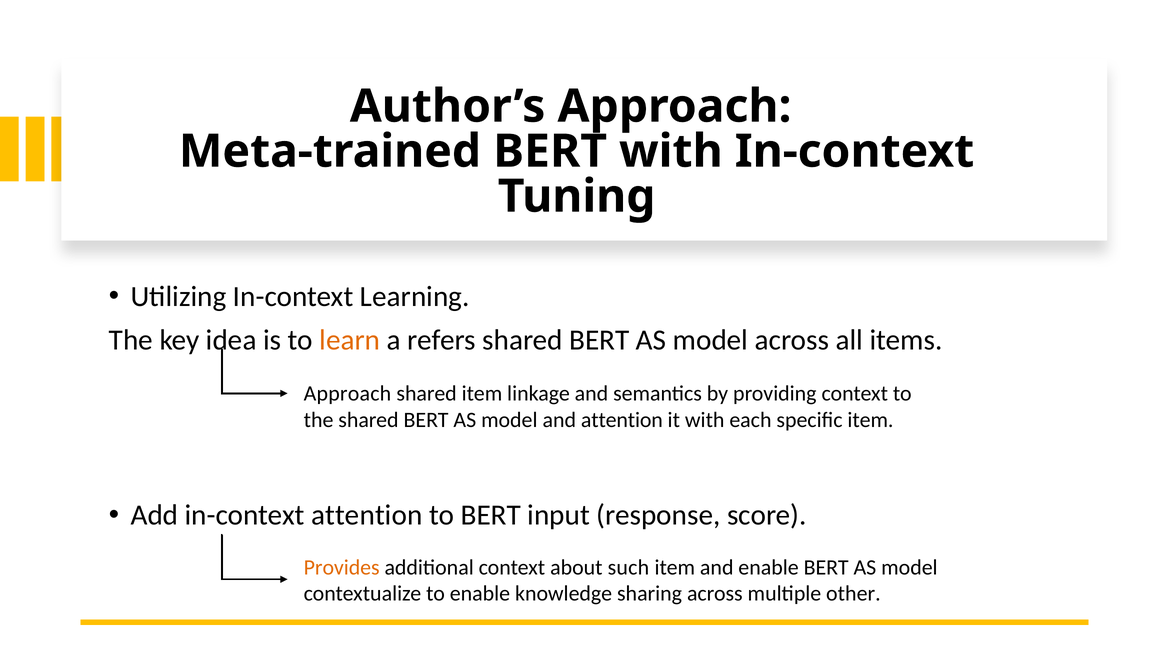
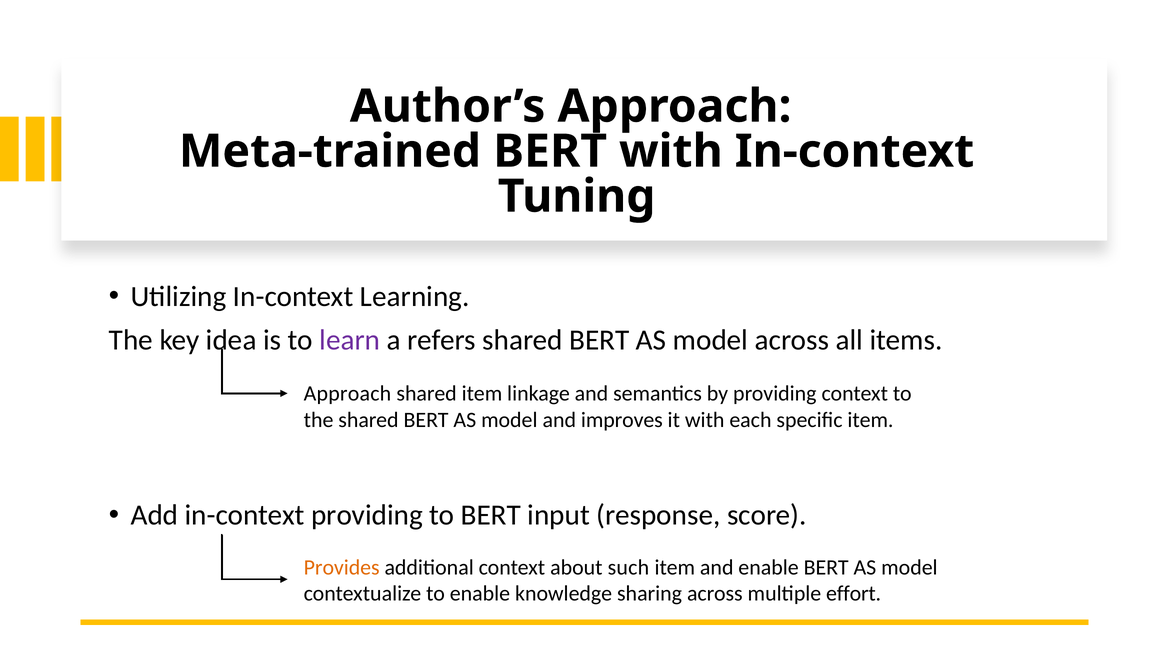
learn colour: orange -> purple
and attention: attention -> improves
in-context attention: attention -> providing
other: other -> effort
